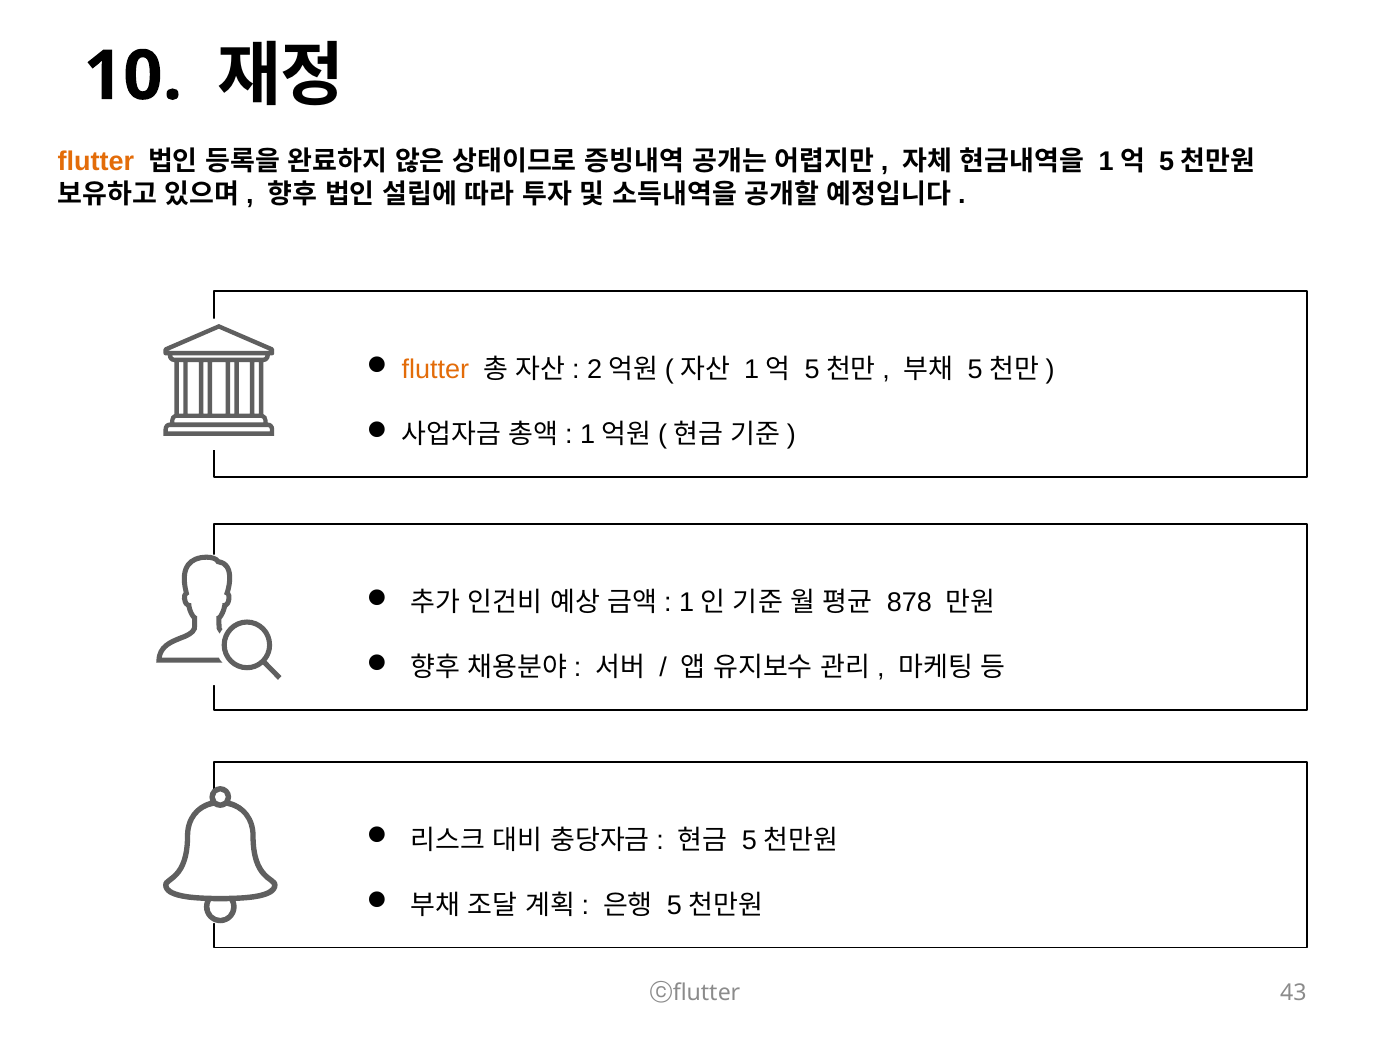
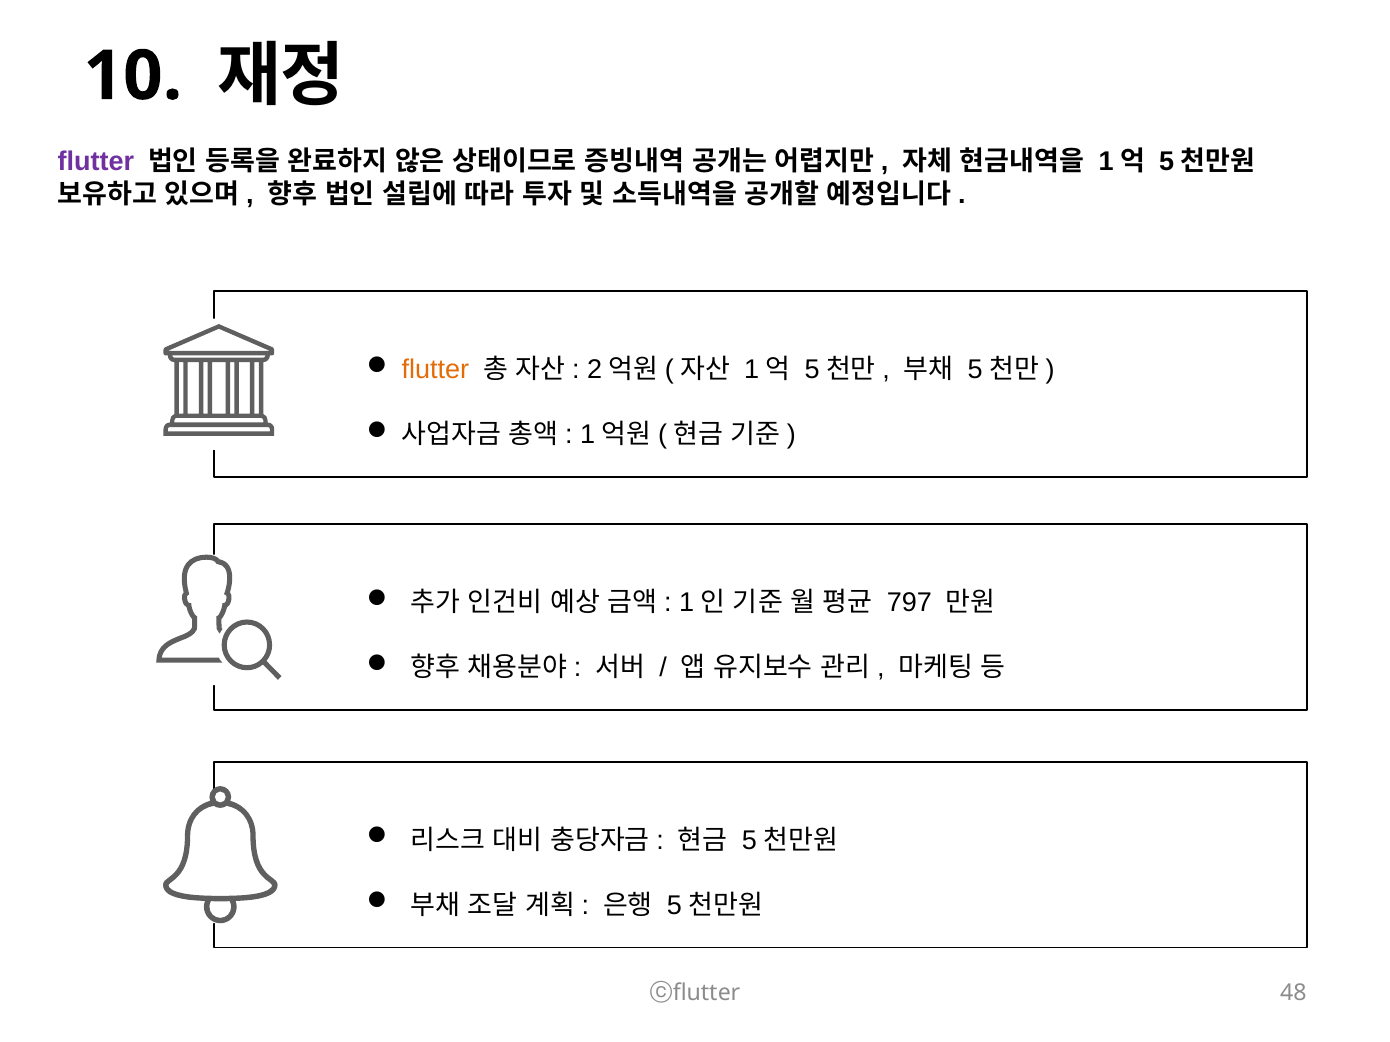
flutter at (96, 162) colour: orange -> purple
878: 878 -> 797
43: 43 -> 48
